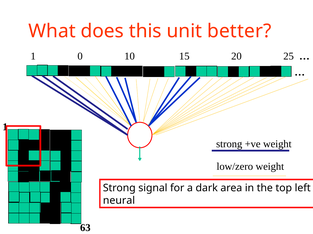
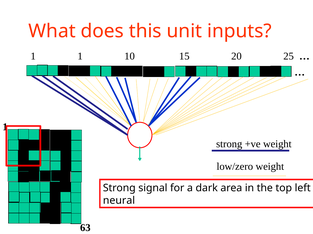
better: better -> inputs
1 0: 0 -> 1
